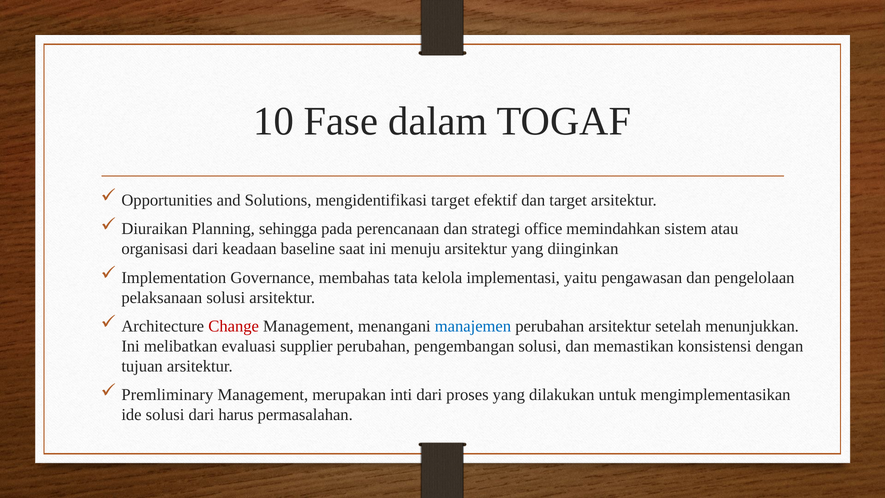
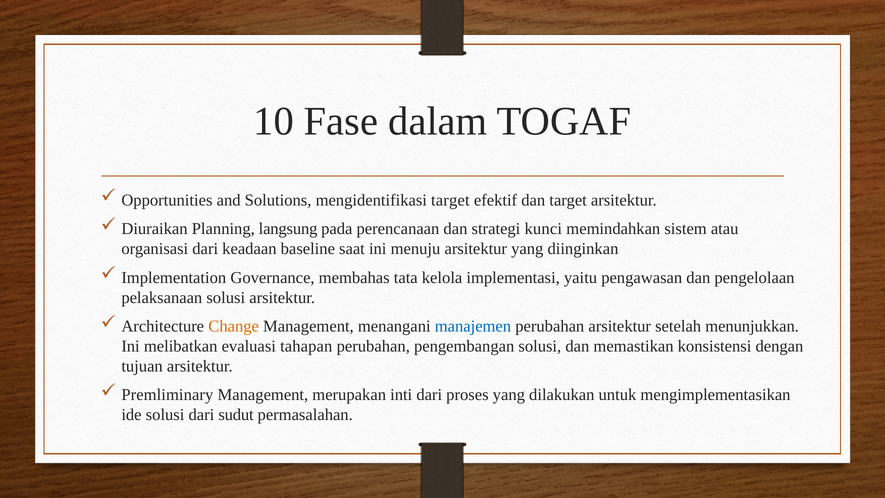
sehingga: sehingga -> langsung
office: office -> kunci
Change colour: red -> orange
supplier: supplier -> tahapan
harus: harus -> sudut
